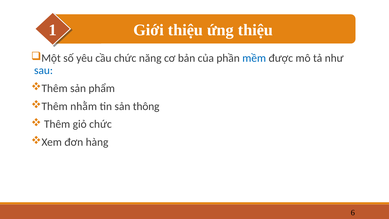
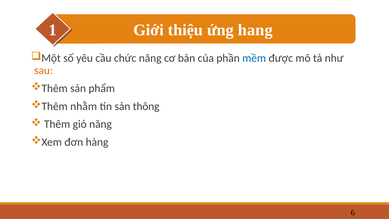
ứng thiệu: thiệu -> hang
sau colour: blue -> orange
giỏ chức: chức -> năng
